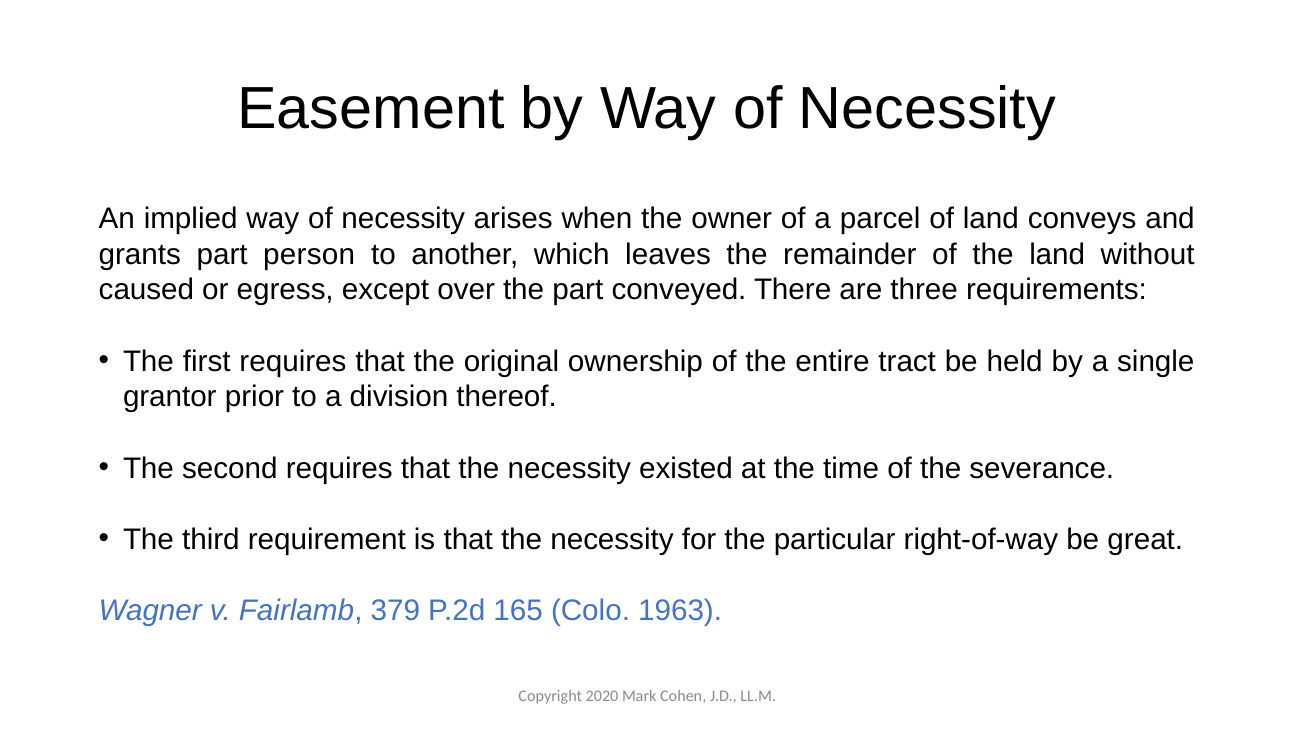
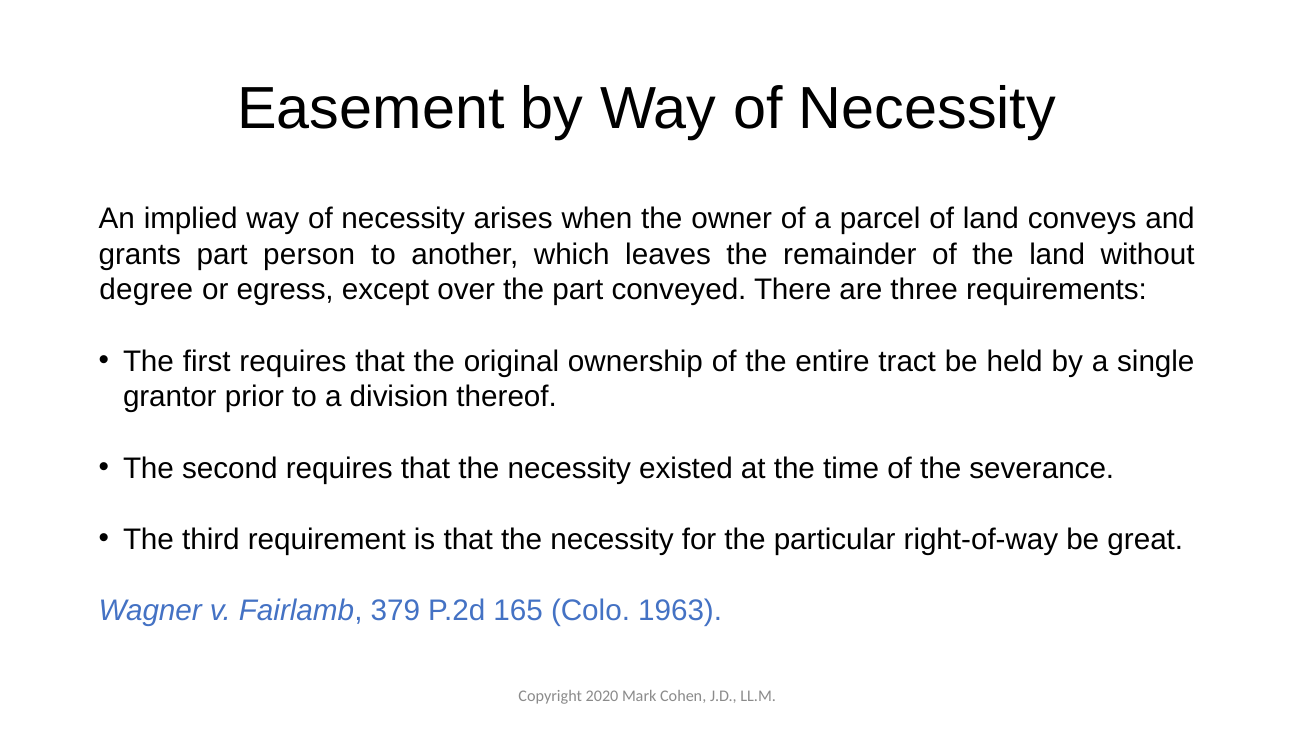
caused: caused -> degree
